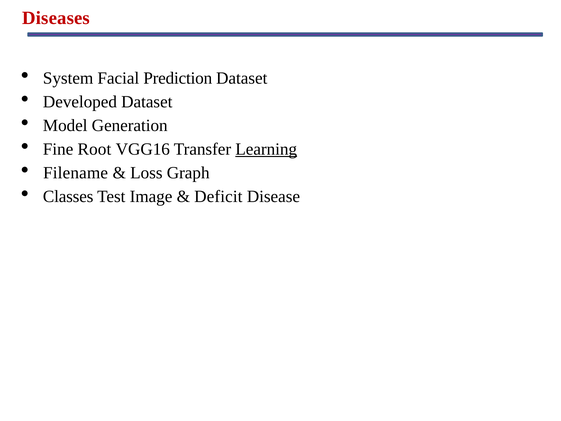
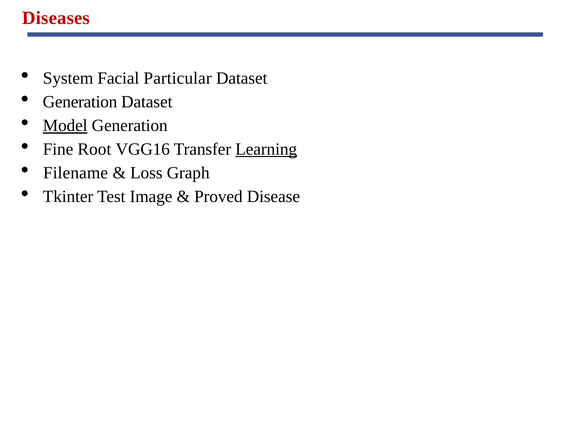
Prediction: Prediction -> Particular
Developed at (80, 102): Developed -> Generation
Model underline: none -> present
Classes: Classes -> Tkinter
Deficit: Deficit -> Proved
